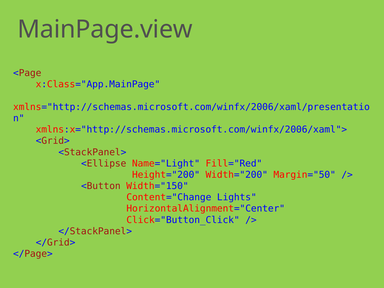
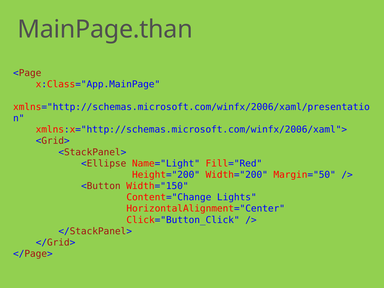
MainPage.view: MainPage.view -> MainPage.than
